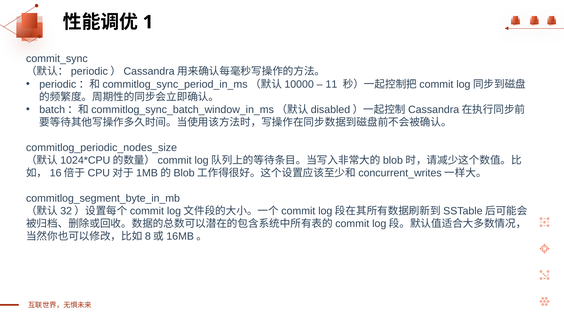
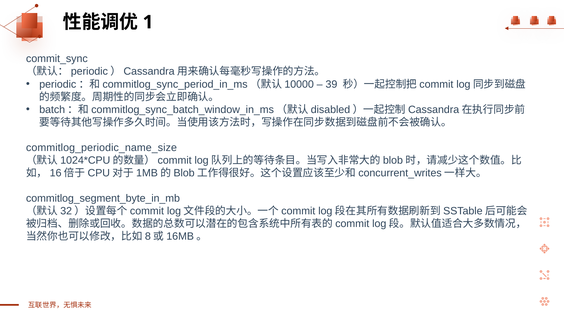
11: 11 -> 39
commitlog_periodic_nodes_size: commitlog_periodic_nodes_size -> commitlog_periodic_name_size
